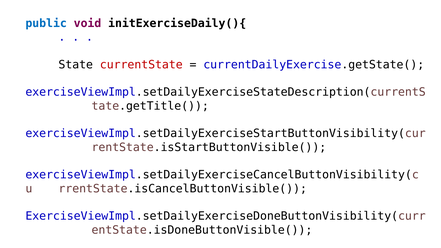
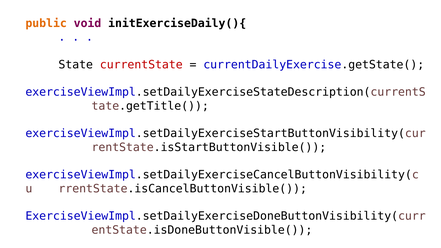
public colour: blue -> orange
